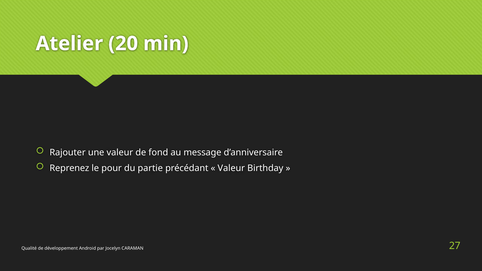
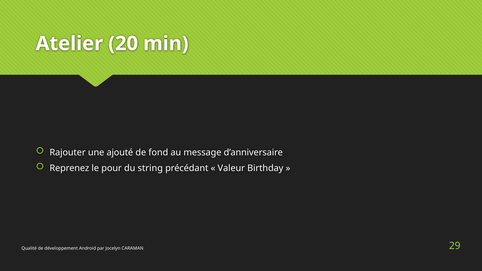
une valeur: valeur -> ajouté
partie: partie -> string
27: 27 -> 29
